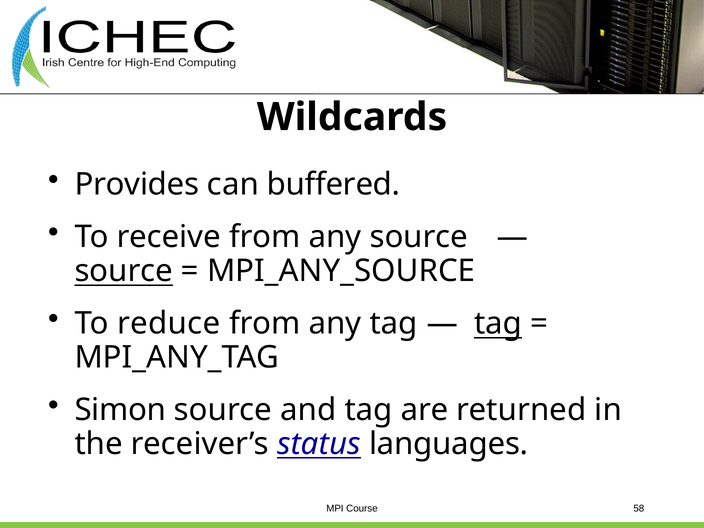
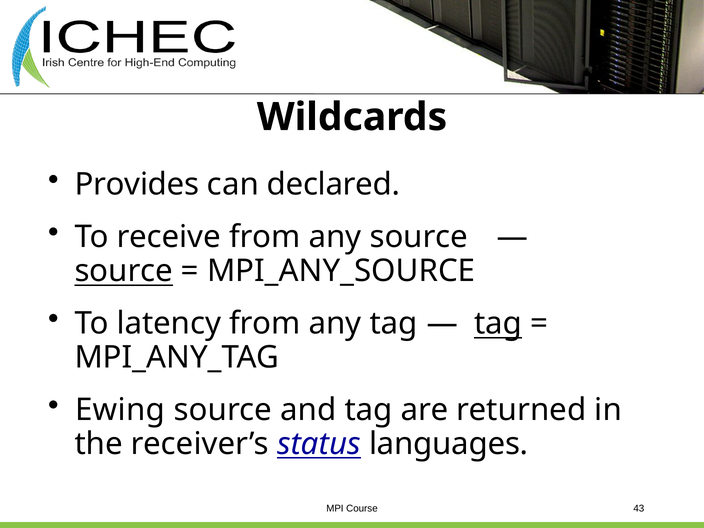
buffered: buffered -> declared
reduce: reduce -> latency
Simon: Simon -> Ewing
58: 58 -> 43
